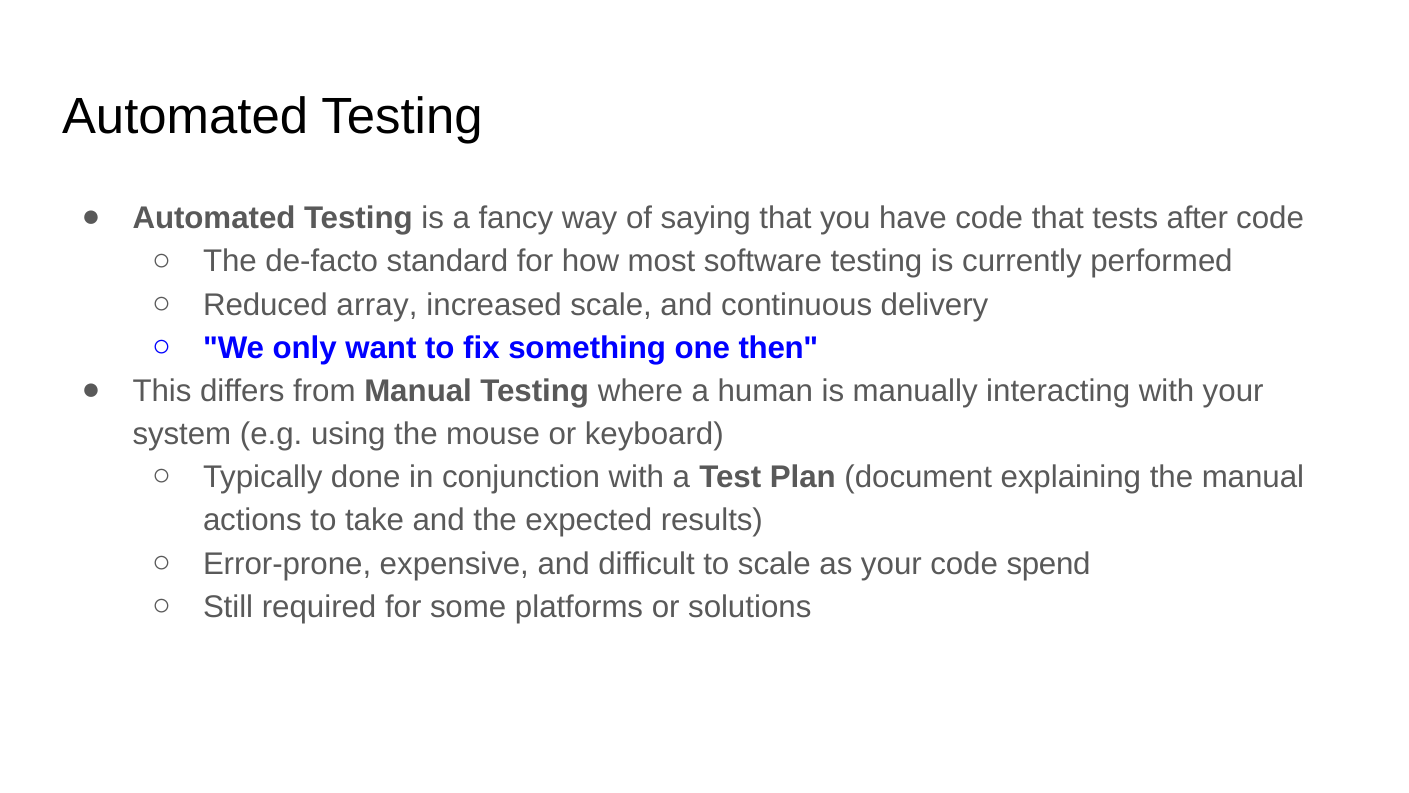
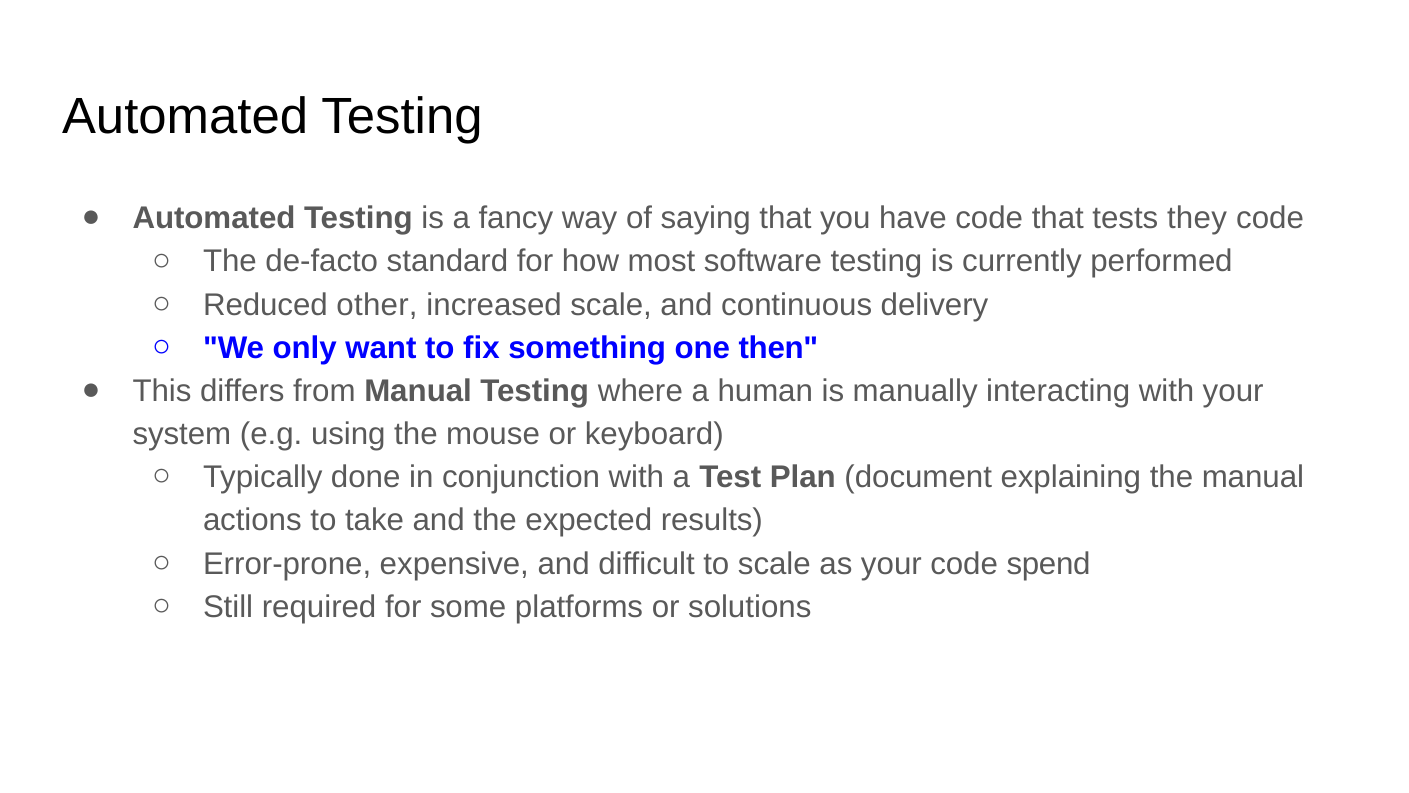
after: after -> they
array: array -> other
